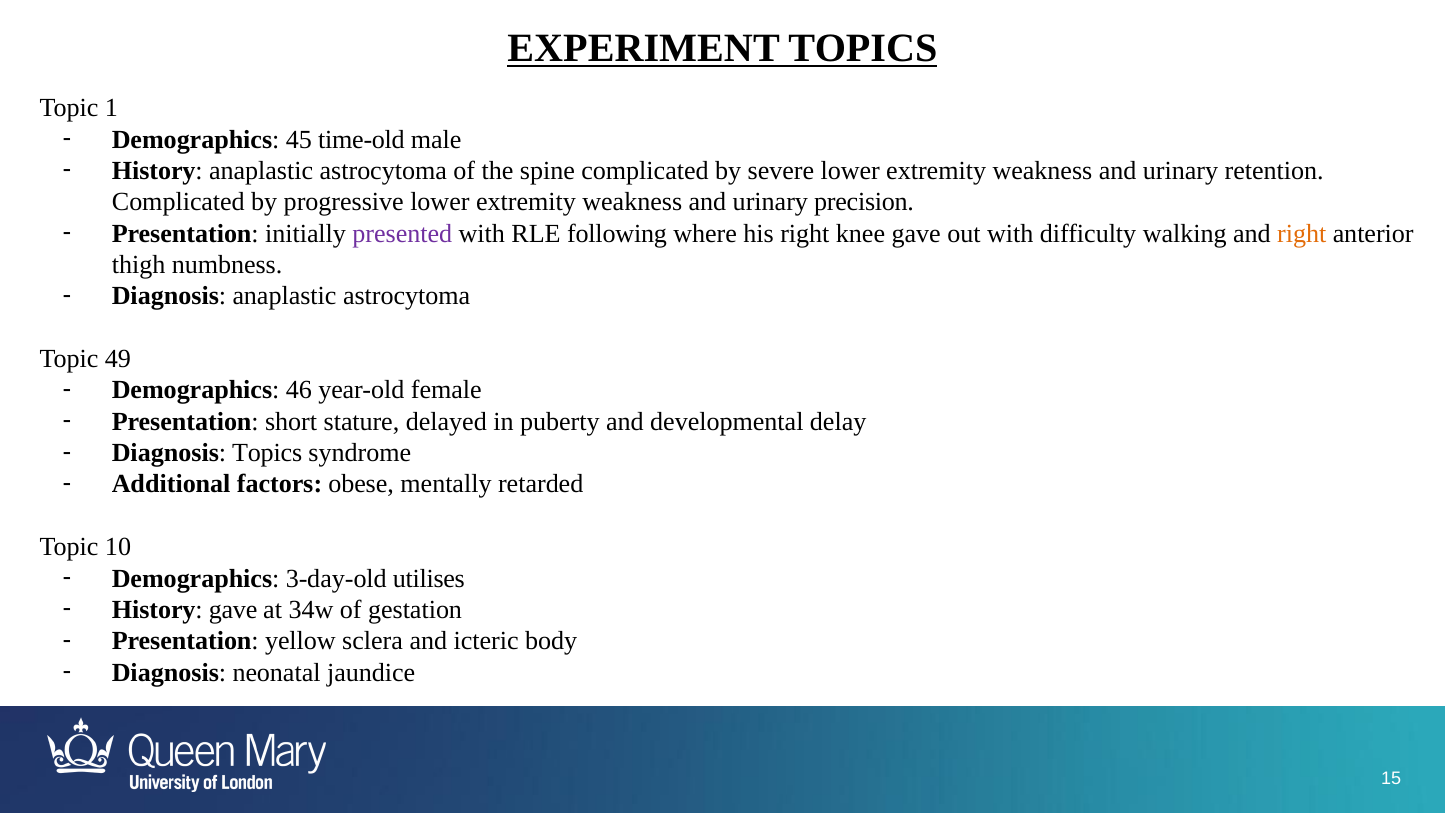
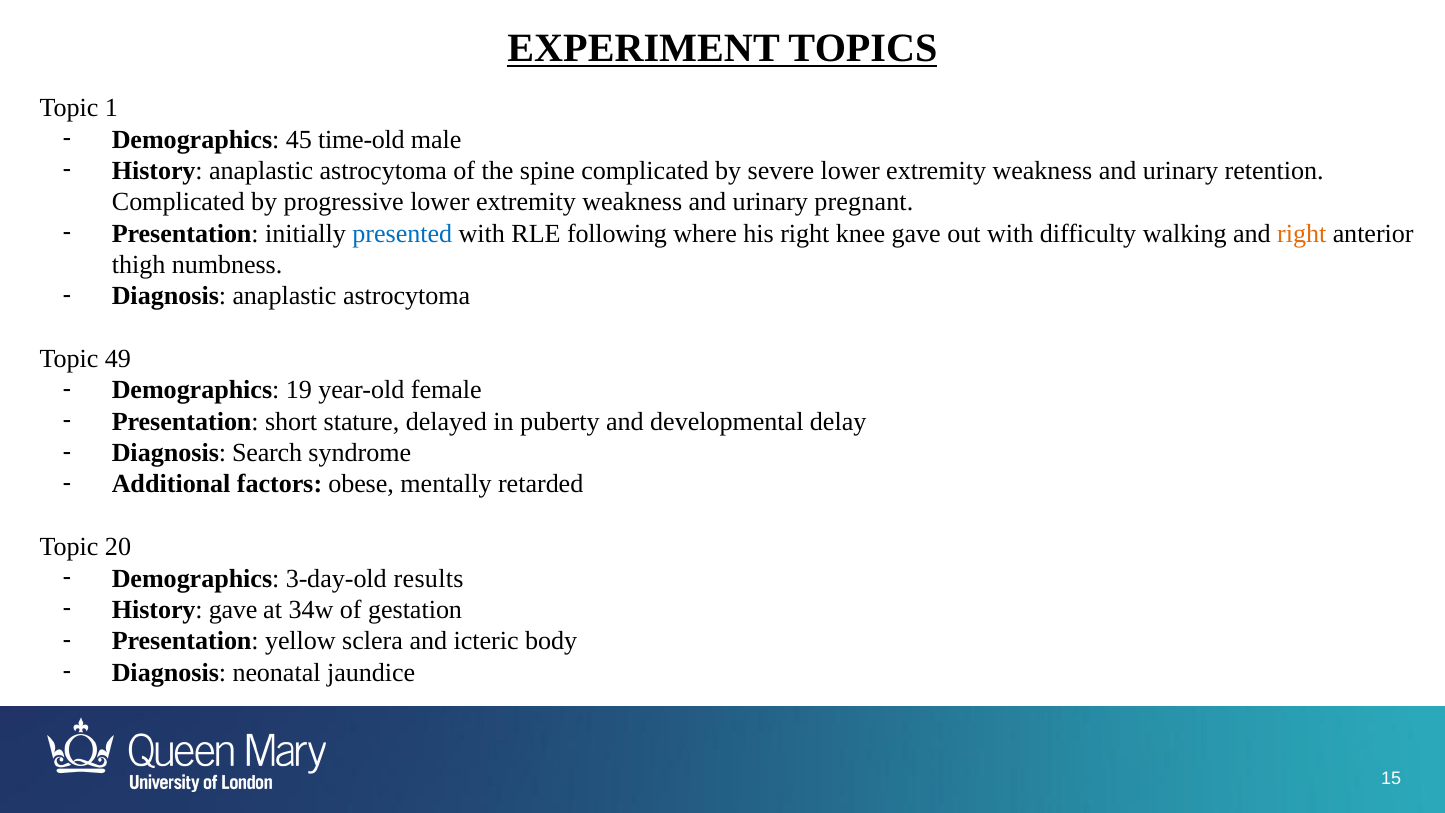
precision: precision -> pregnant
presented colour: purple -> blue
46: 46 -> 19
Diagnosis Topics: Topics -> Search
10: 10 -> 20
utilises: utilises -> results
